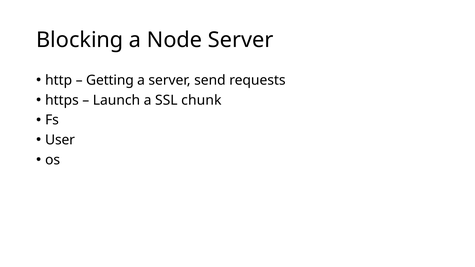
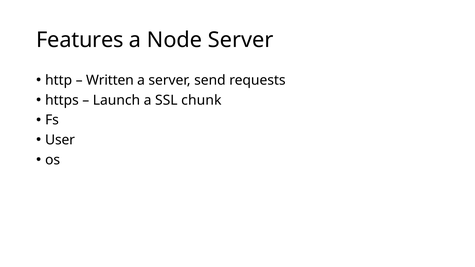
Blocking: Blocking -> Features
Getting: Getting -> Written
